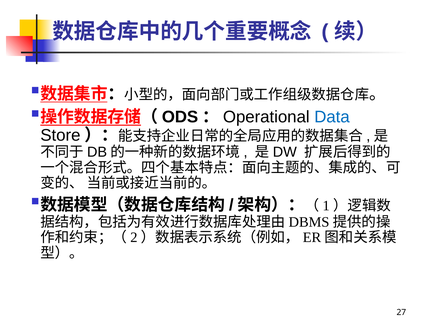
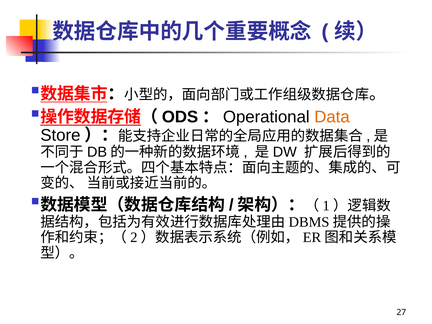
Data colour: blue -> orange
